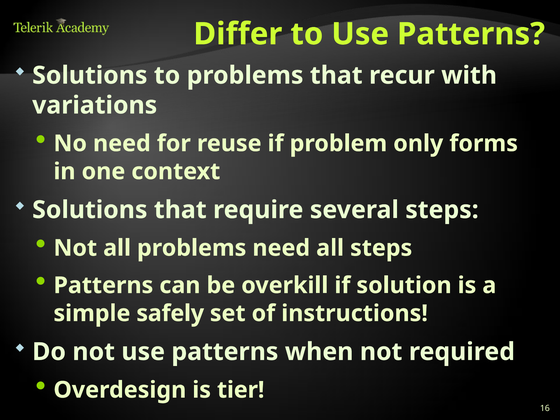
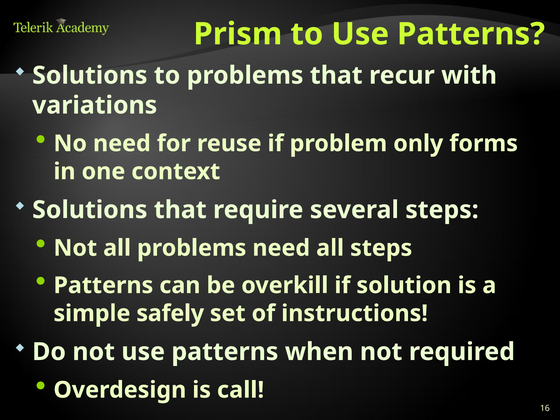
Differ: Differ -> Prism
tier: tier -> call
